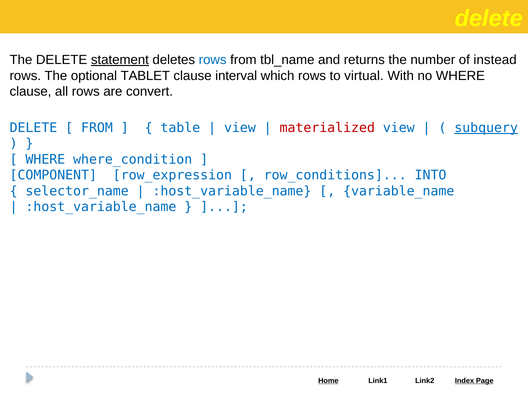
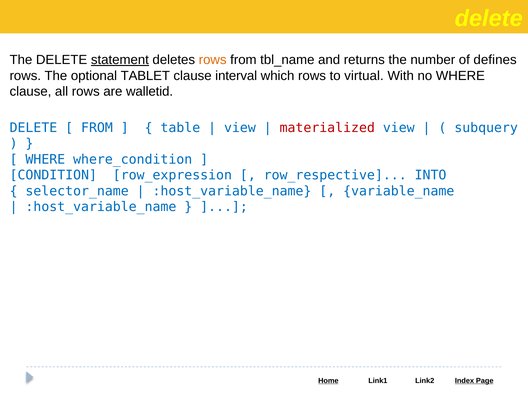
rows at (213, 60) colour: blue -> orange
instead: instead -> defines
convert: convert -> walletid
subquery underline: present -> none
COMPONENT: COMPONENT -> CONDITION
row_conditions: row_conditions -> row_respective
